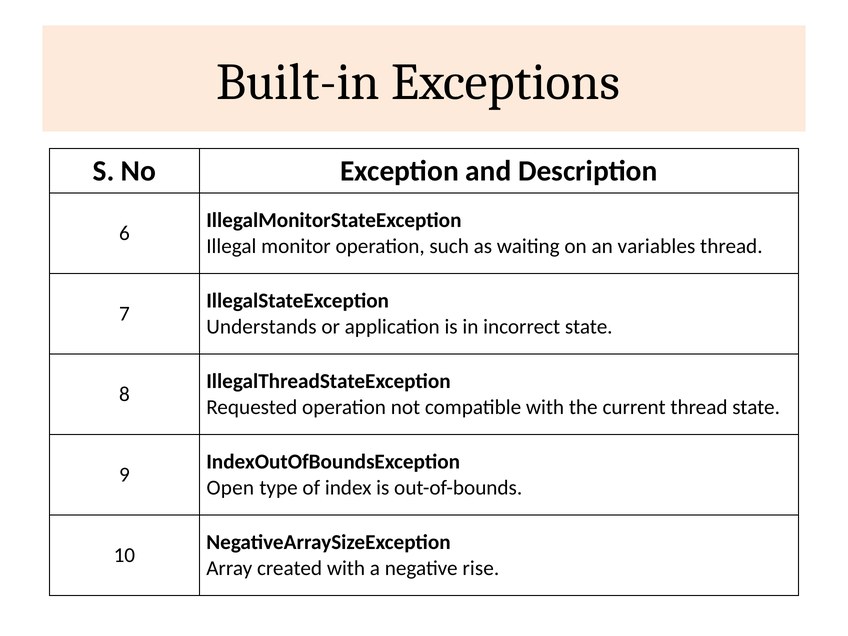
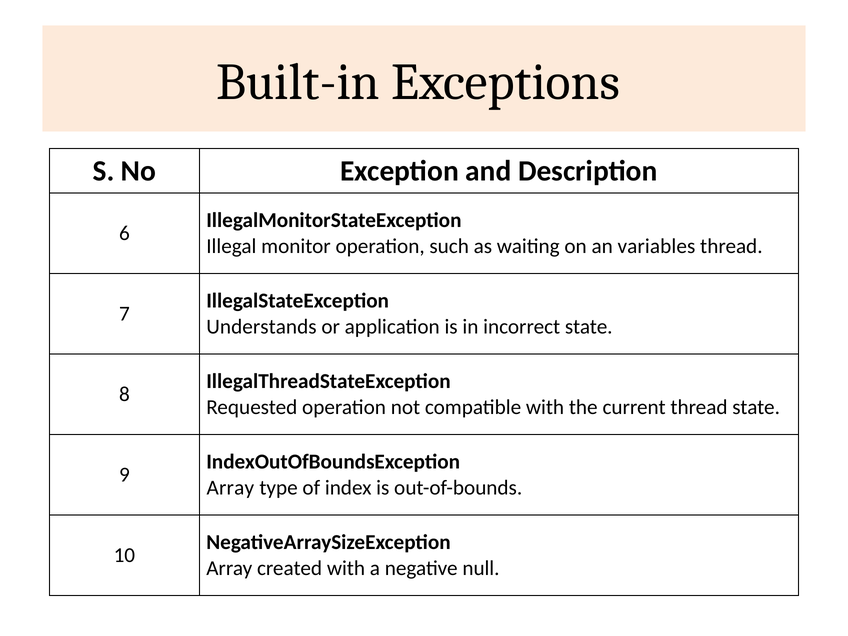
Open at (230, 488): Open -> Array
rise: rise -> null
